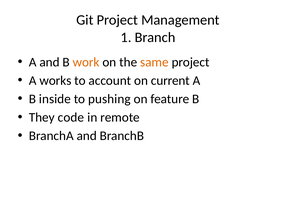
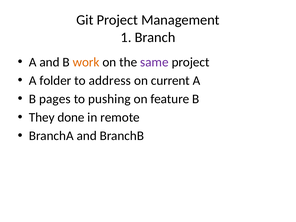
same colour: orange -> purple
works: works -> folder
account: account -> address
inside: inside -> pages
code: code -> done
